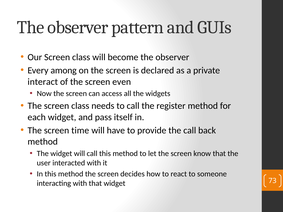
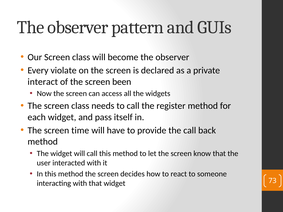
among: among -> violate
even: even -> been
